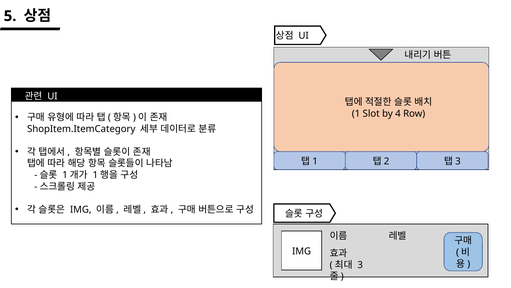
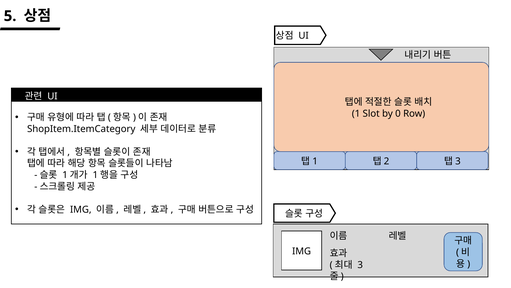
4: 4 -> 0
